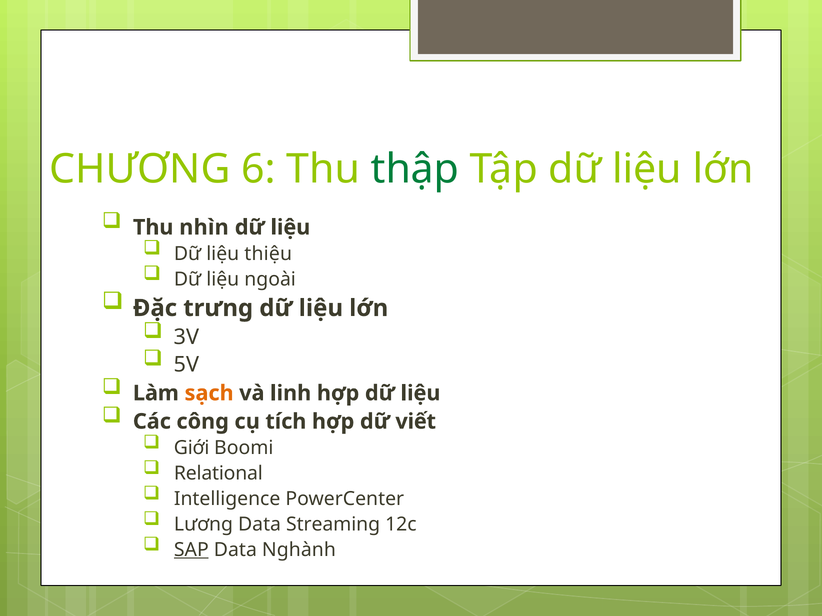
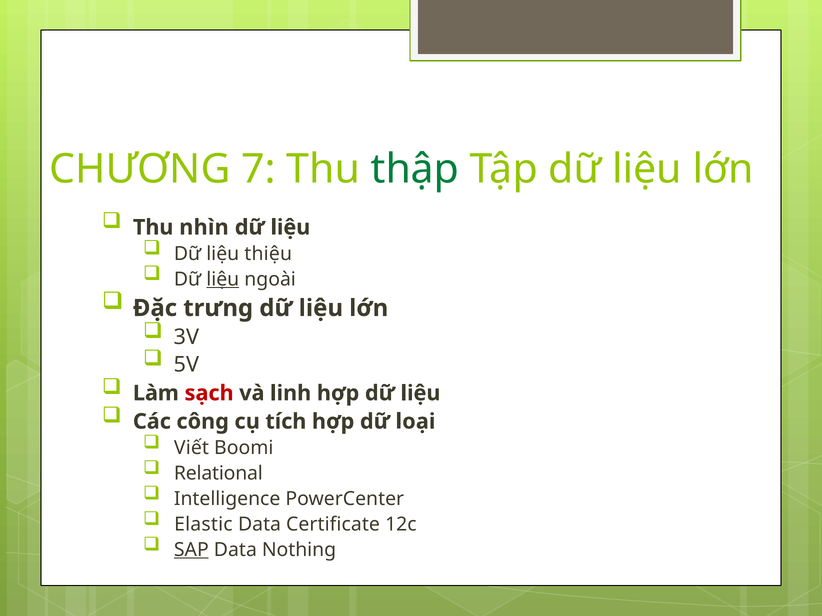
6: 6 -> 7
liệu at (223, 279) underline: none -> present
sạch colour: orange -> red
viết: viết -> loại
Giới: Giới -> Viết
Lương: Lương -> Elastic
Streaming: Streaming -> Certificate
Nghành: Nghành -> Nothing
